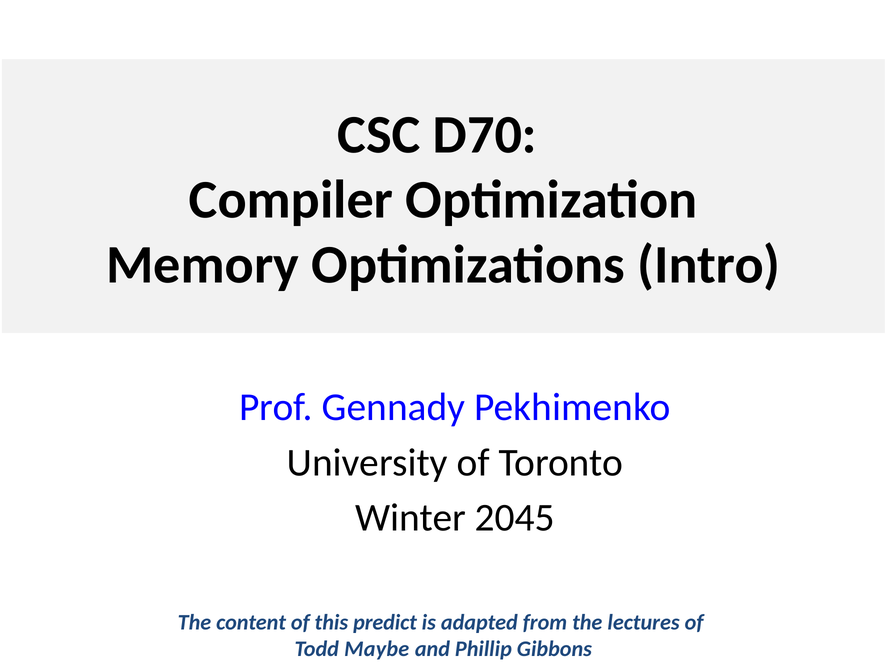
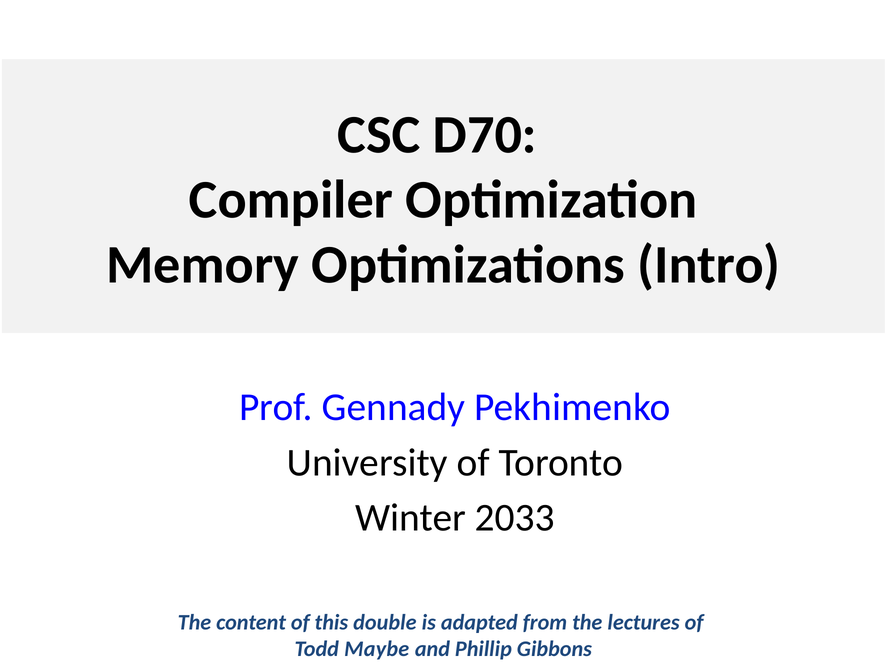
2045: 2045 -> 2033
predict: predict -> double
